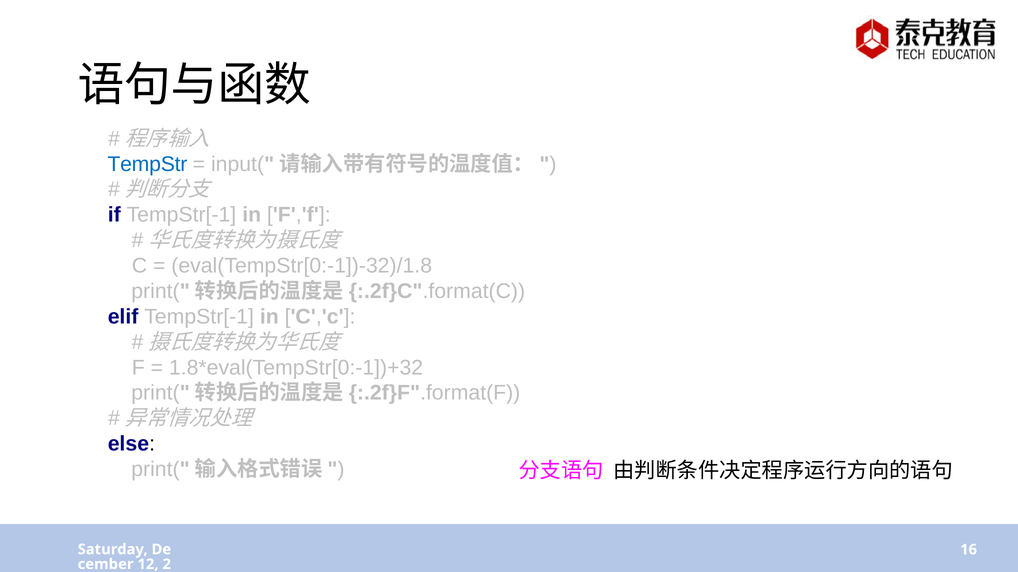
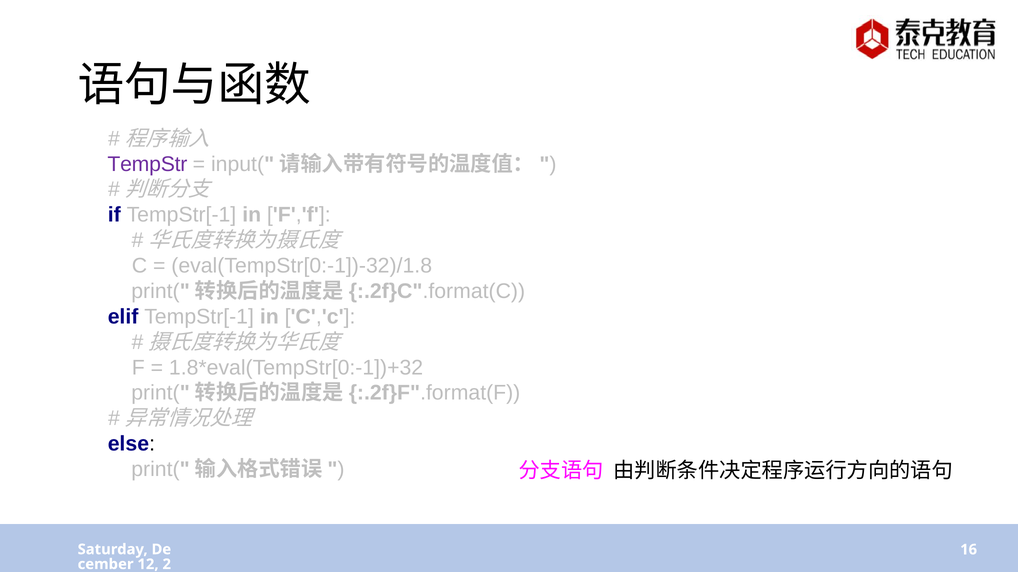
TempStr colour: blue -> purple
